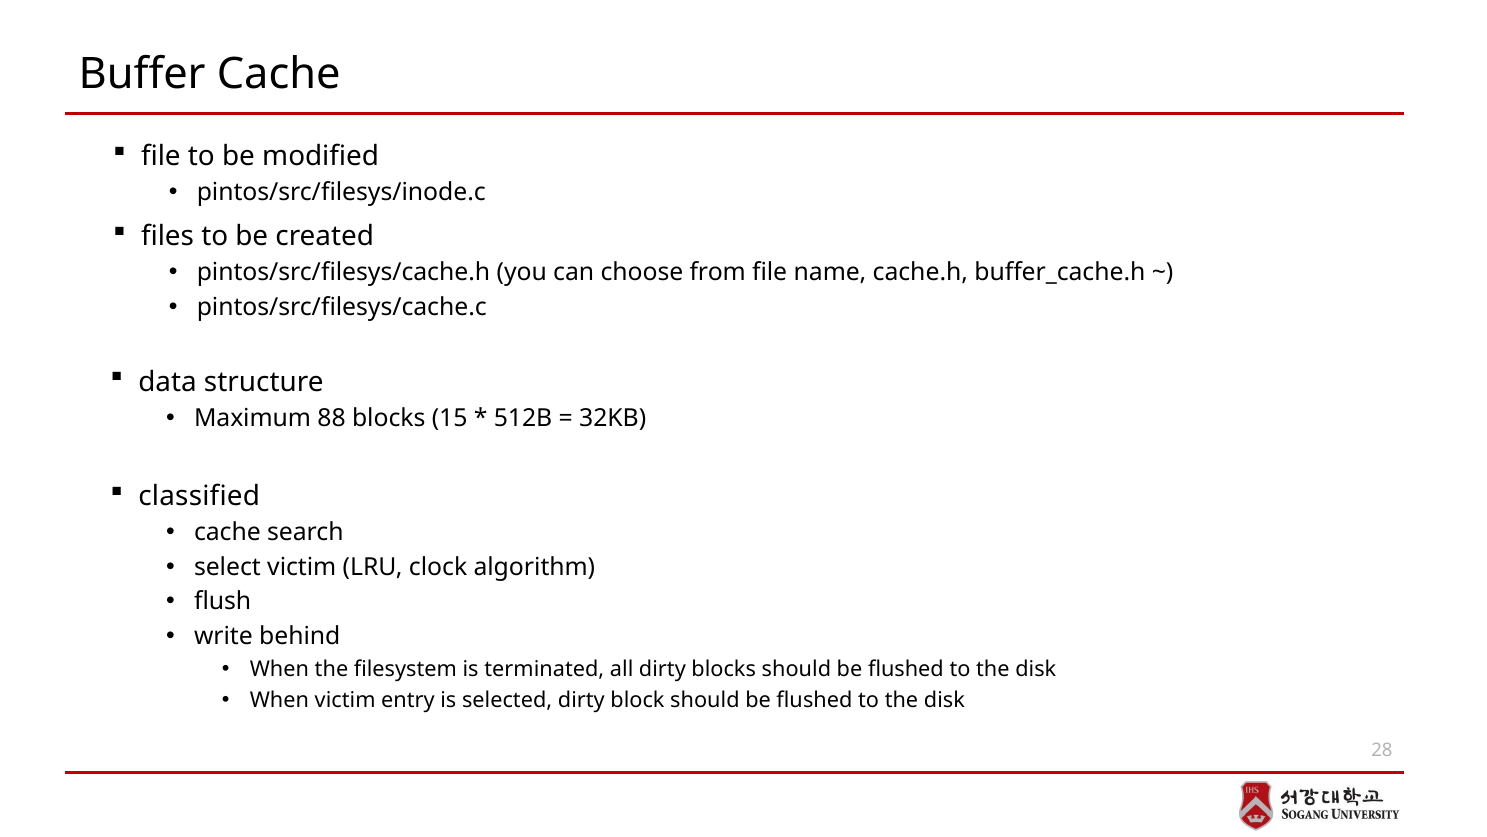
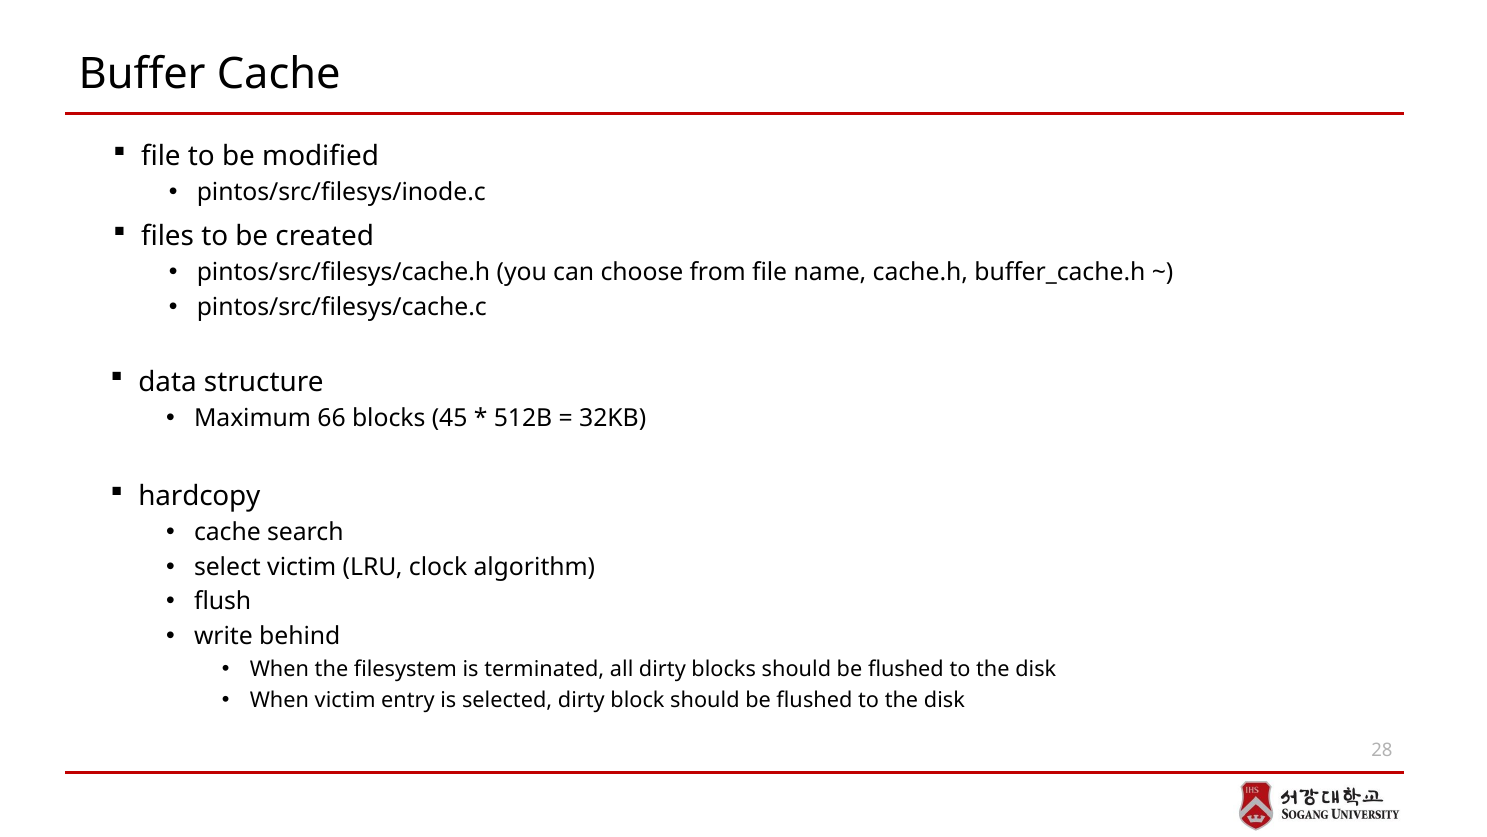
88: 88 -> 66
15: 15 -> 45
classified: classified -> hardcopy
